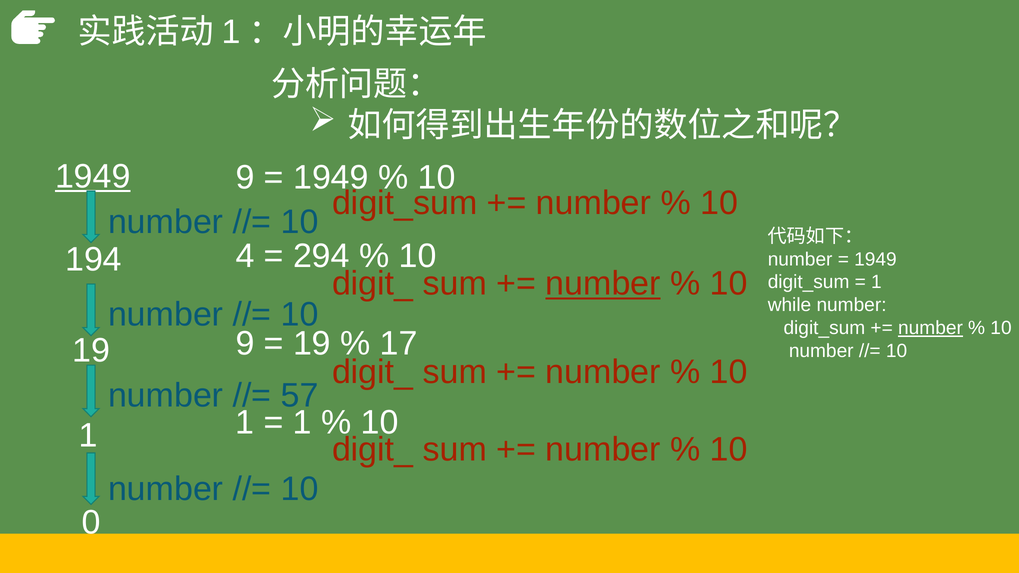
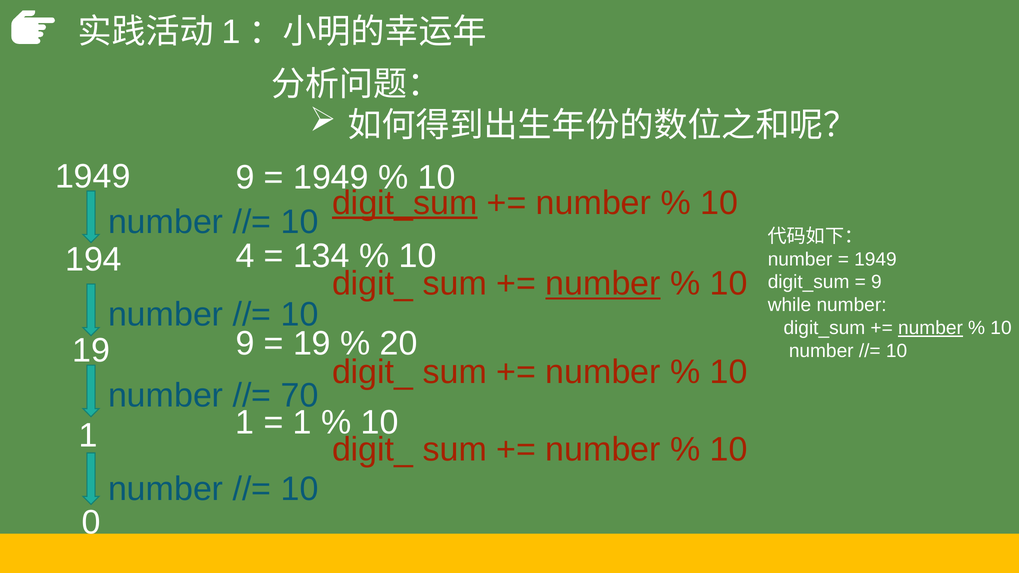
1949 at (93, 177) underline: present -> none
digit_sum at (405, 203) underline: none -> present
294: 294 -> 134
1 at (876, 282): 1 -> 9
17: 17 -> 20
57: 57 -> 70
